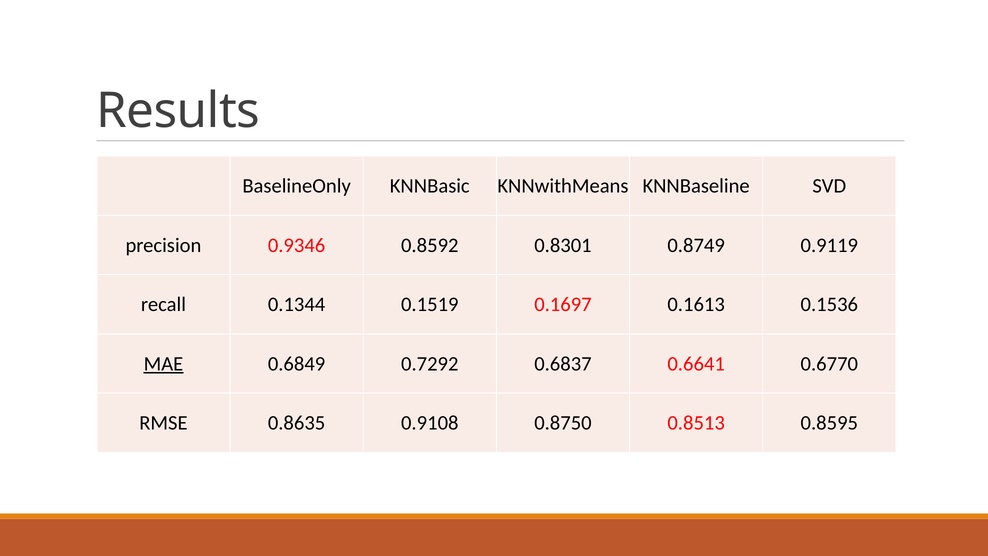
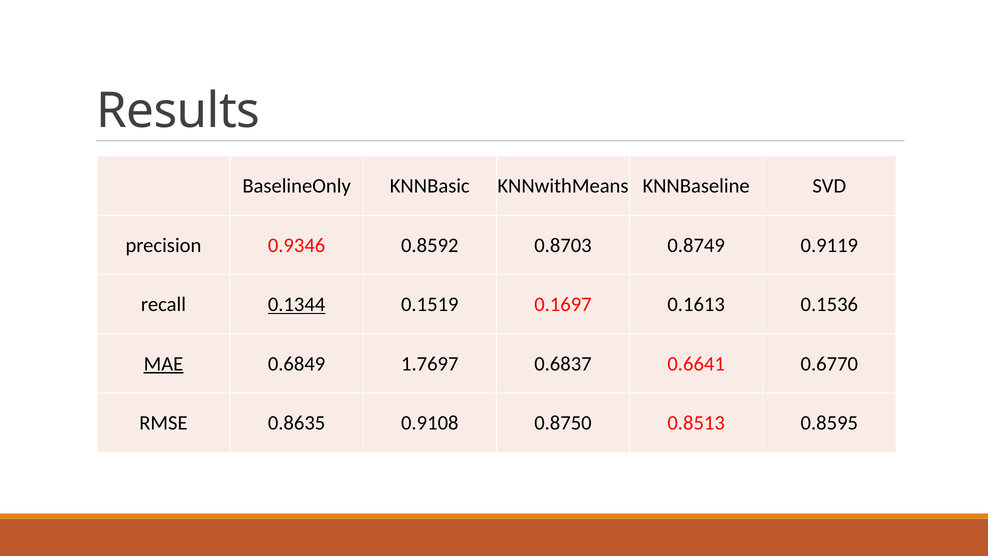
0.8301: 0.8301 -> 0.8703
0.1344 underline: none -> present
0.7292: 0.7292 -> 1.7697
